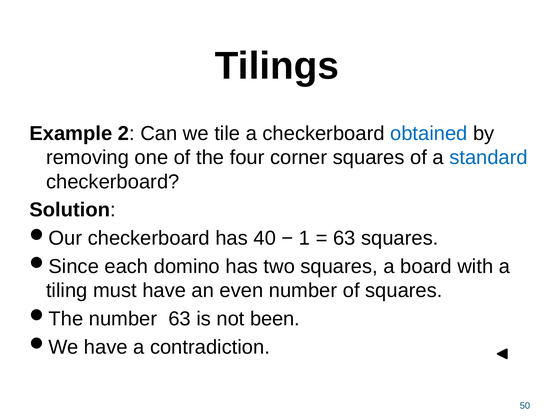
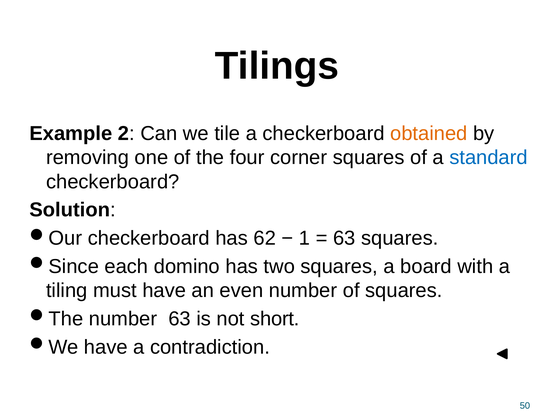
obtained colour: blue -> orange
40: 40 -> 62
been: been -> short
